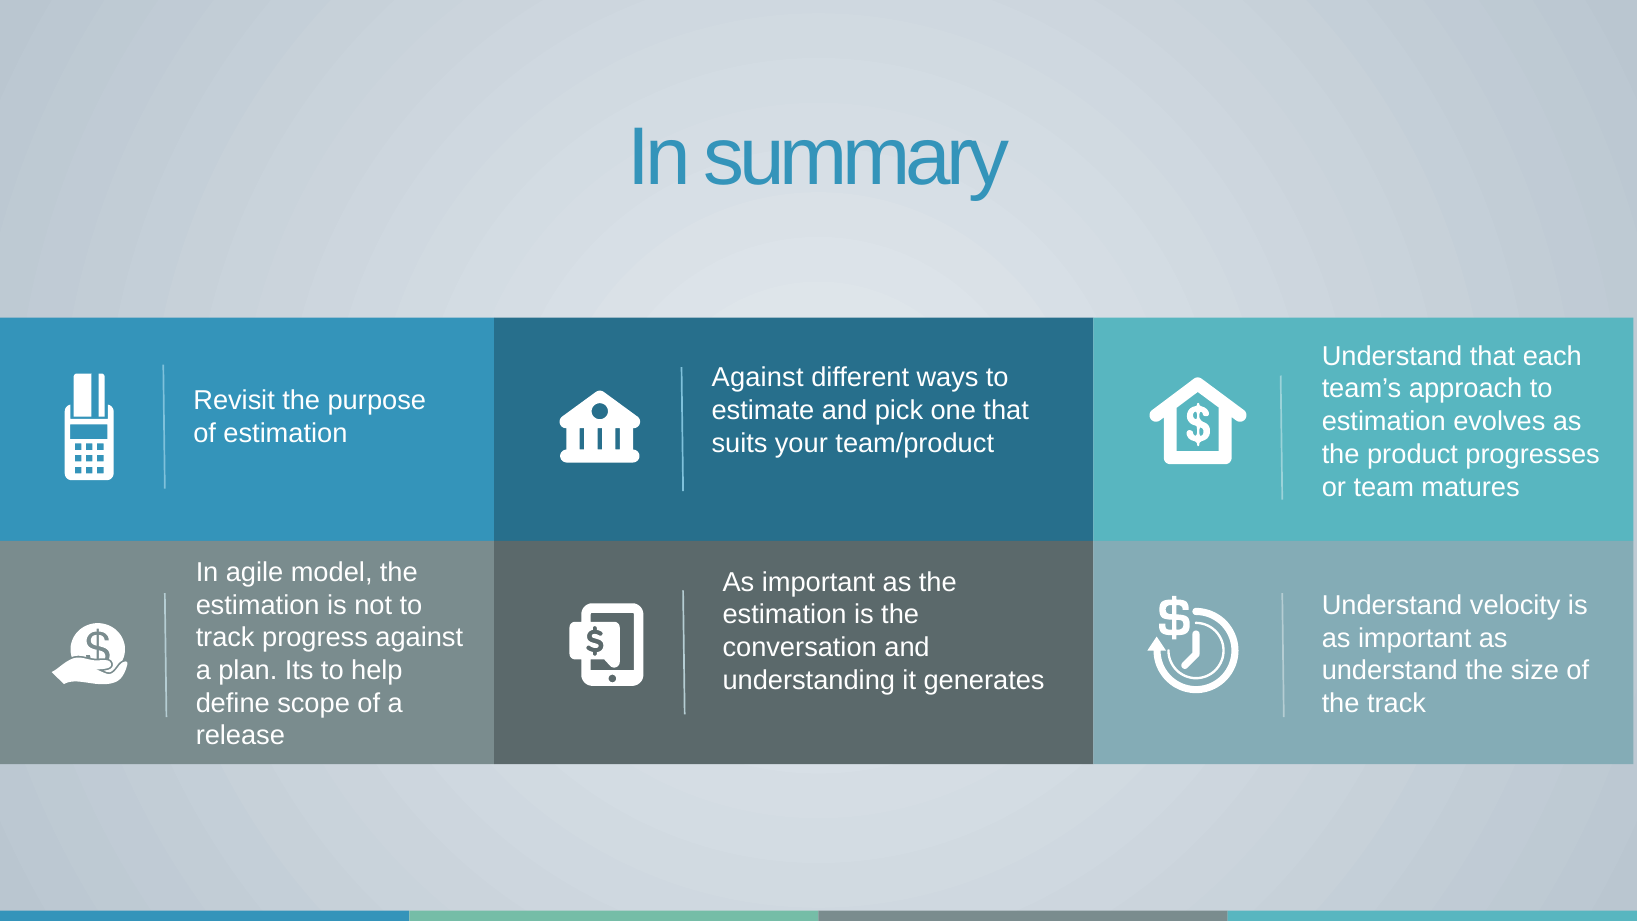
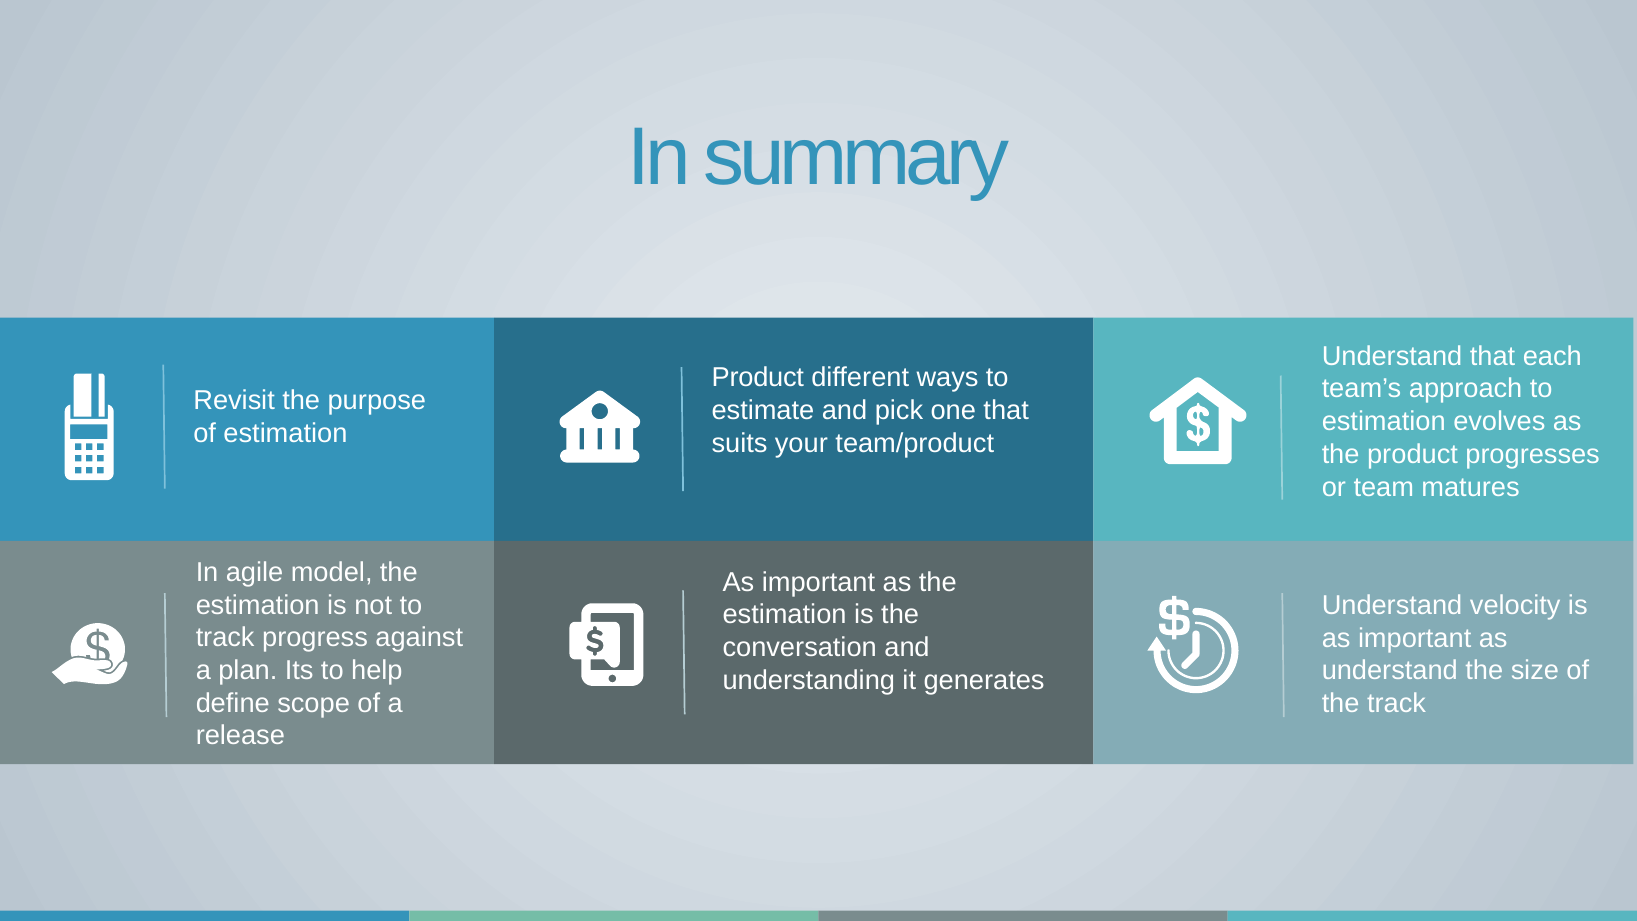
Against at (758, 378): Against -> Product
